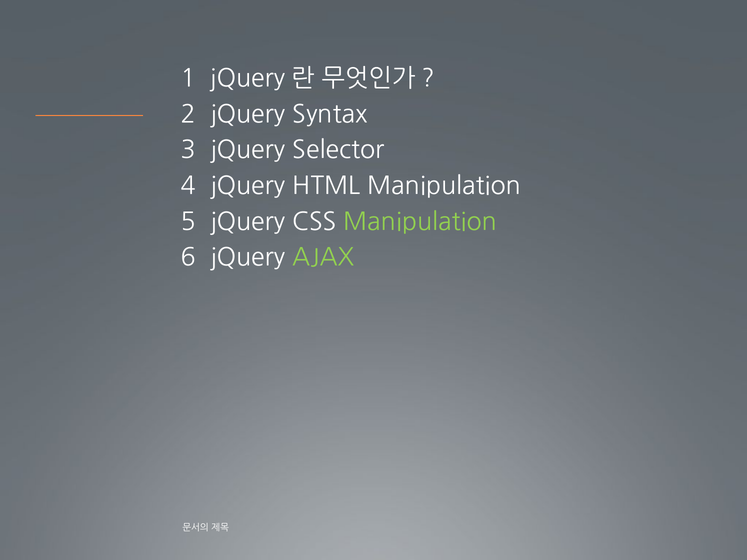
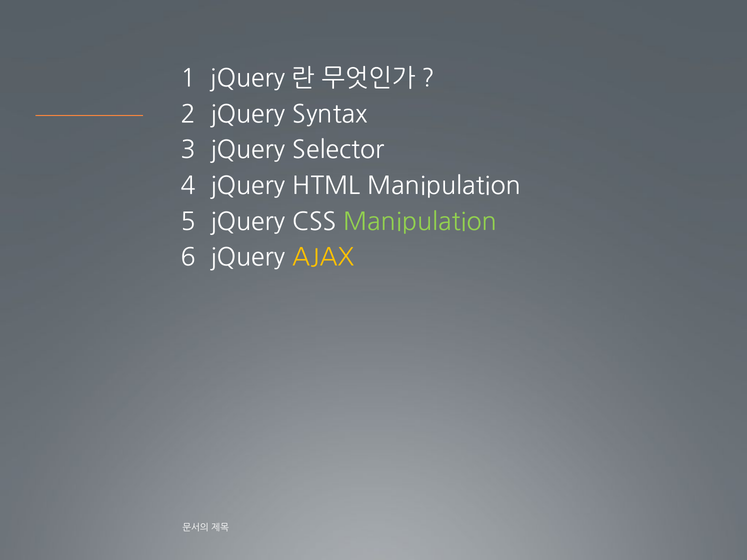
AJAX colour: light green -> yellow
